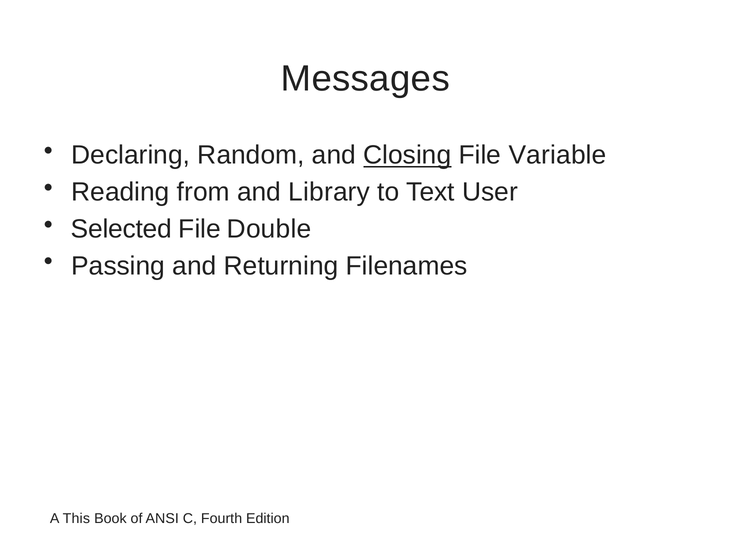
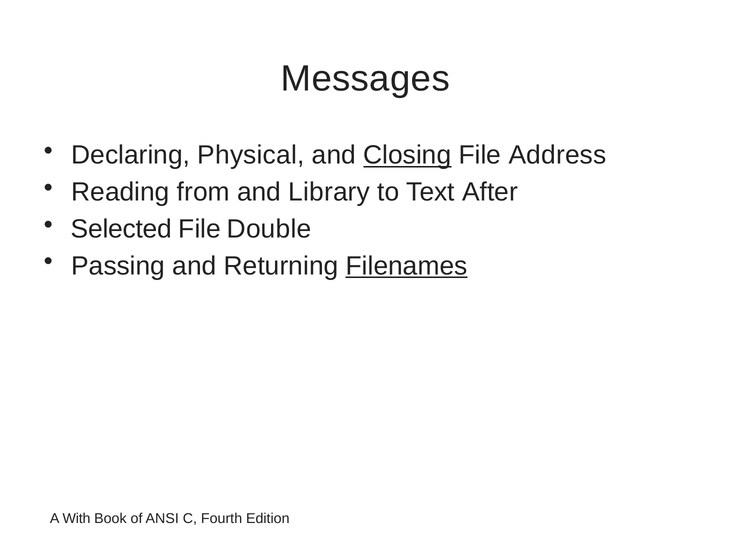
Random: Random -> Physical
Variable: Variable -> Address
User: User -> After
Filenames underline: none -> present
This: This -> With
